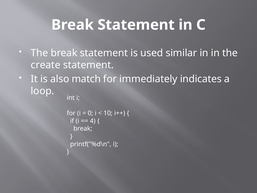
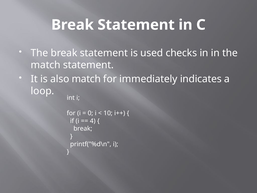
similar: similar -> checks
create at (46, 65): create -> match
